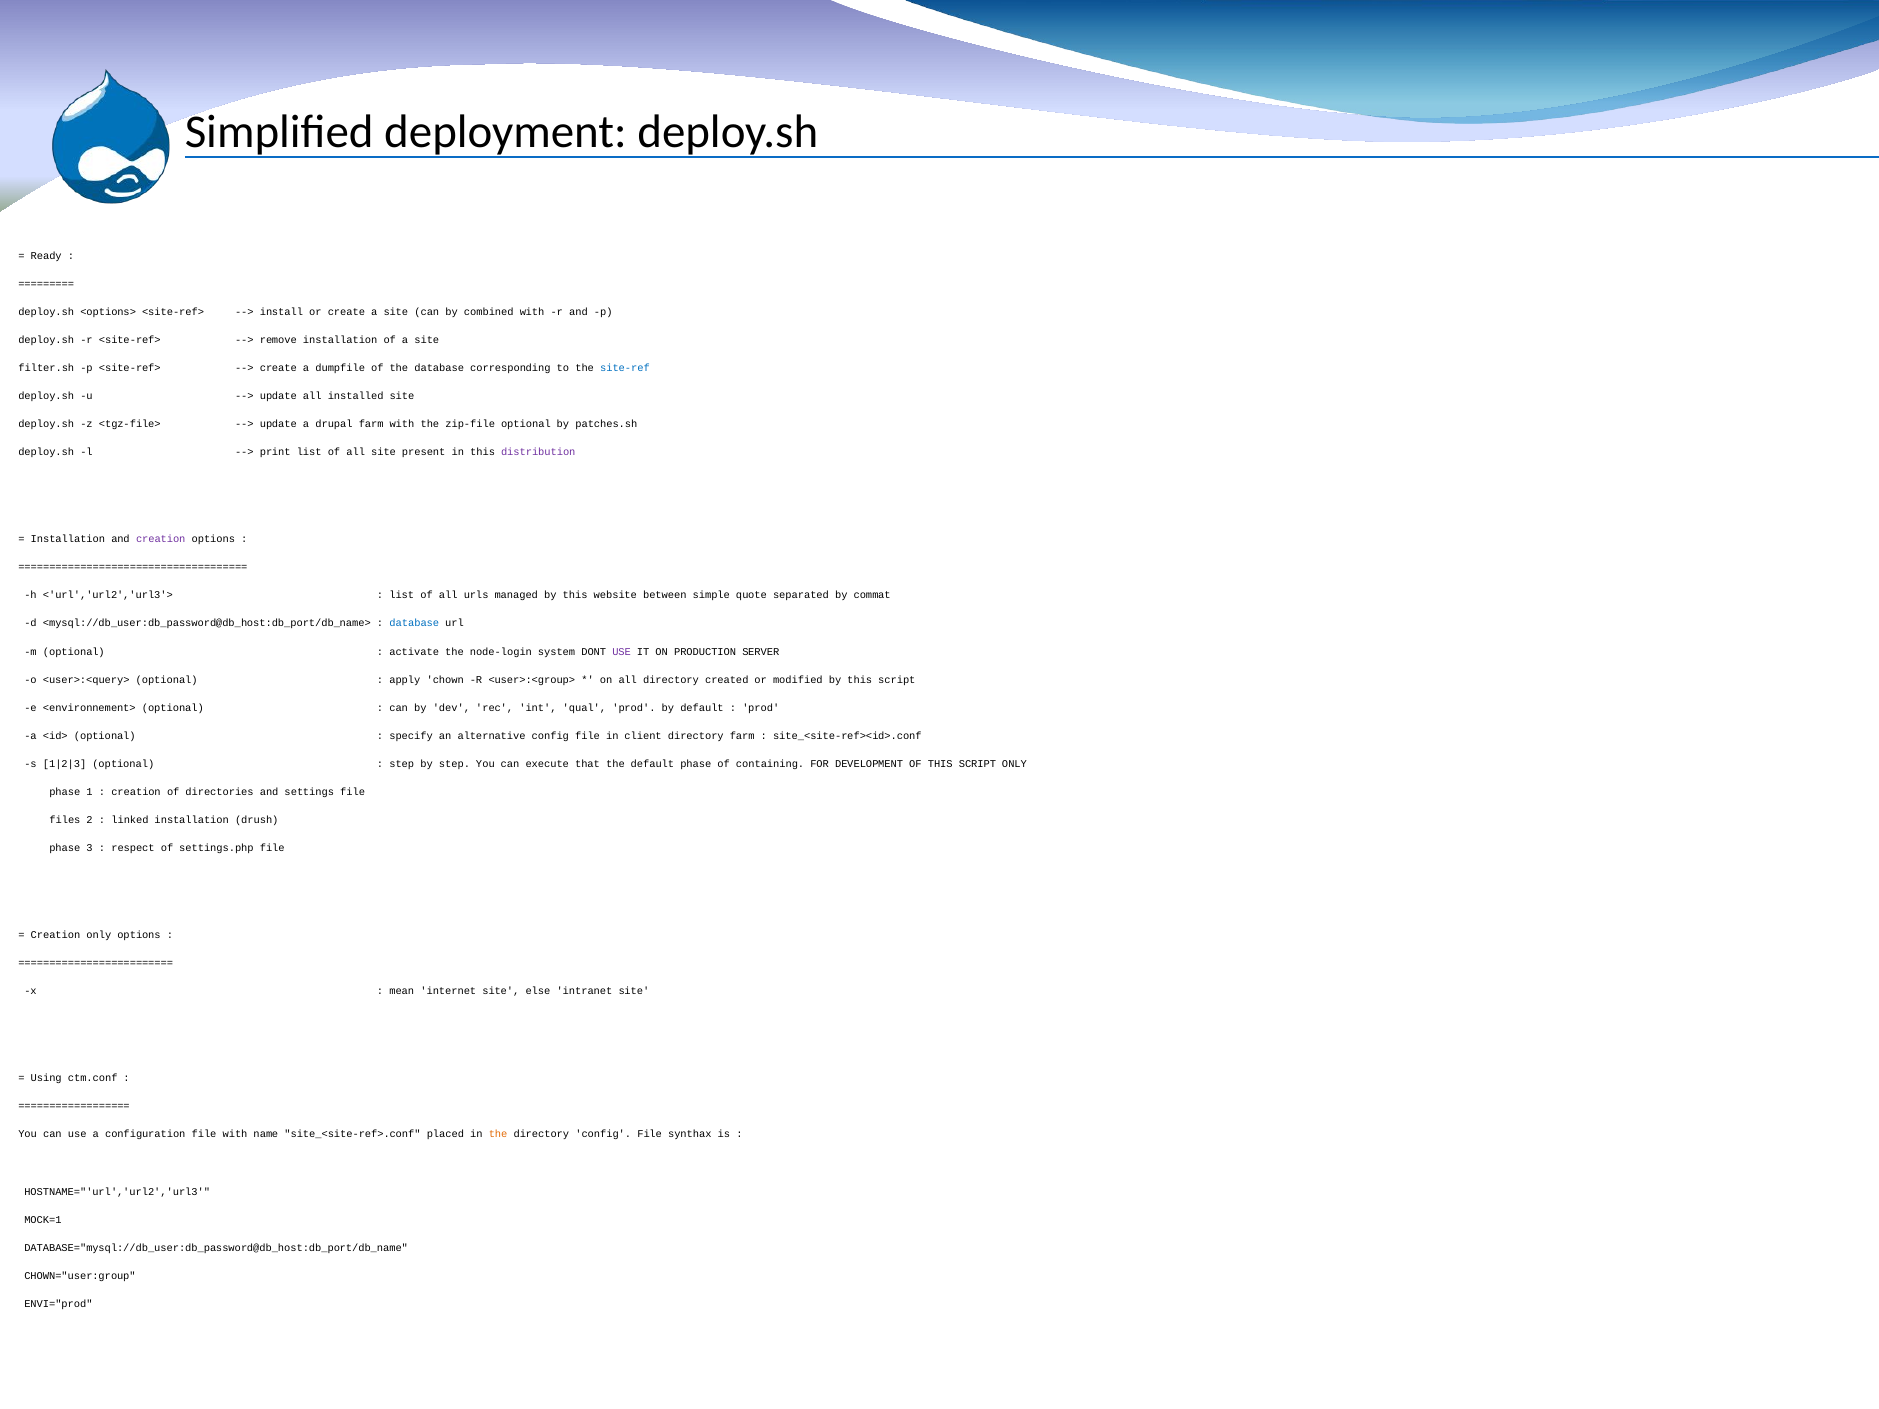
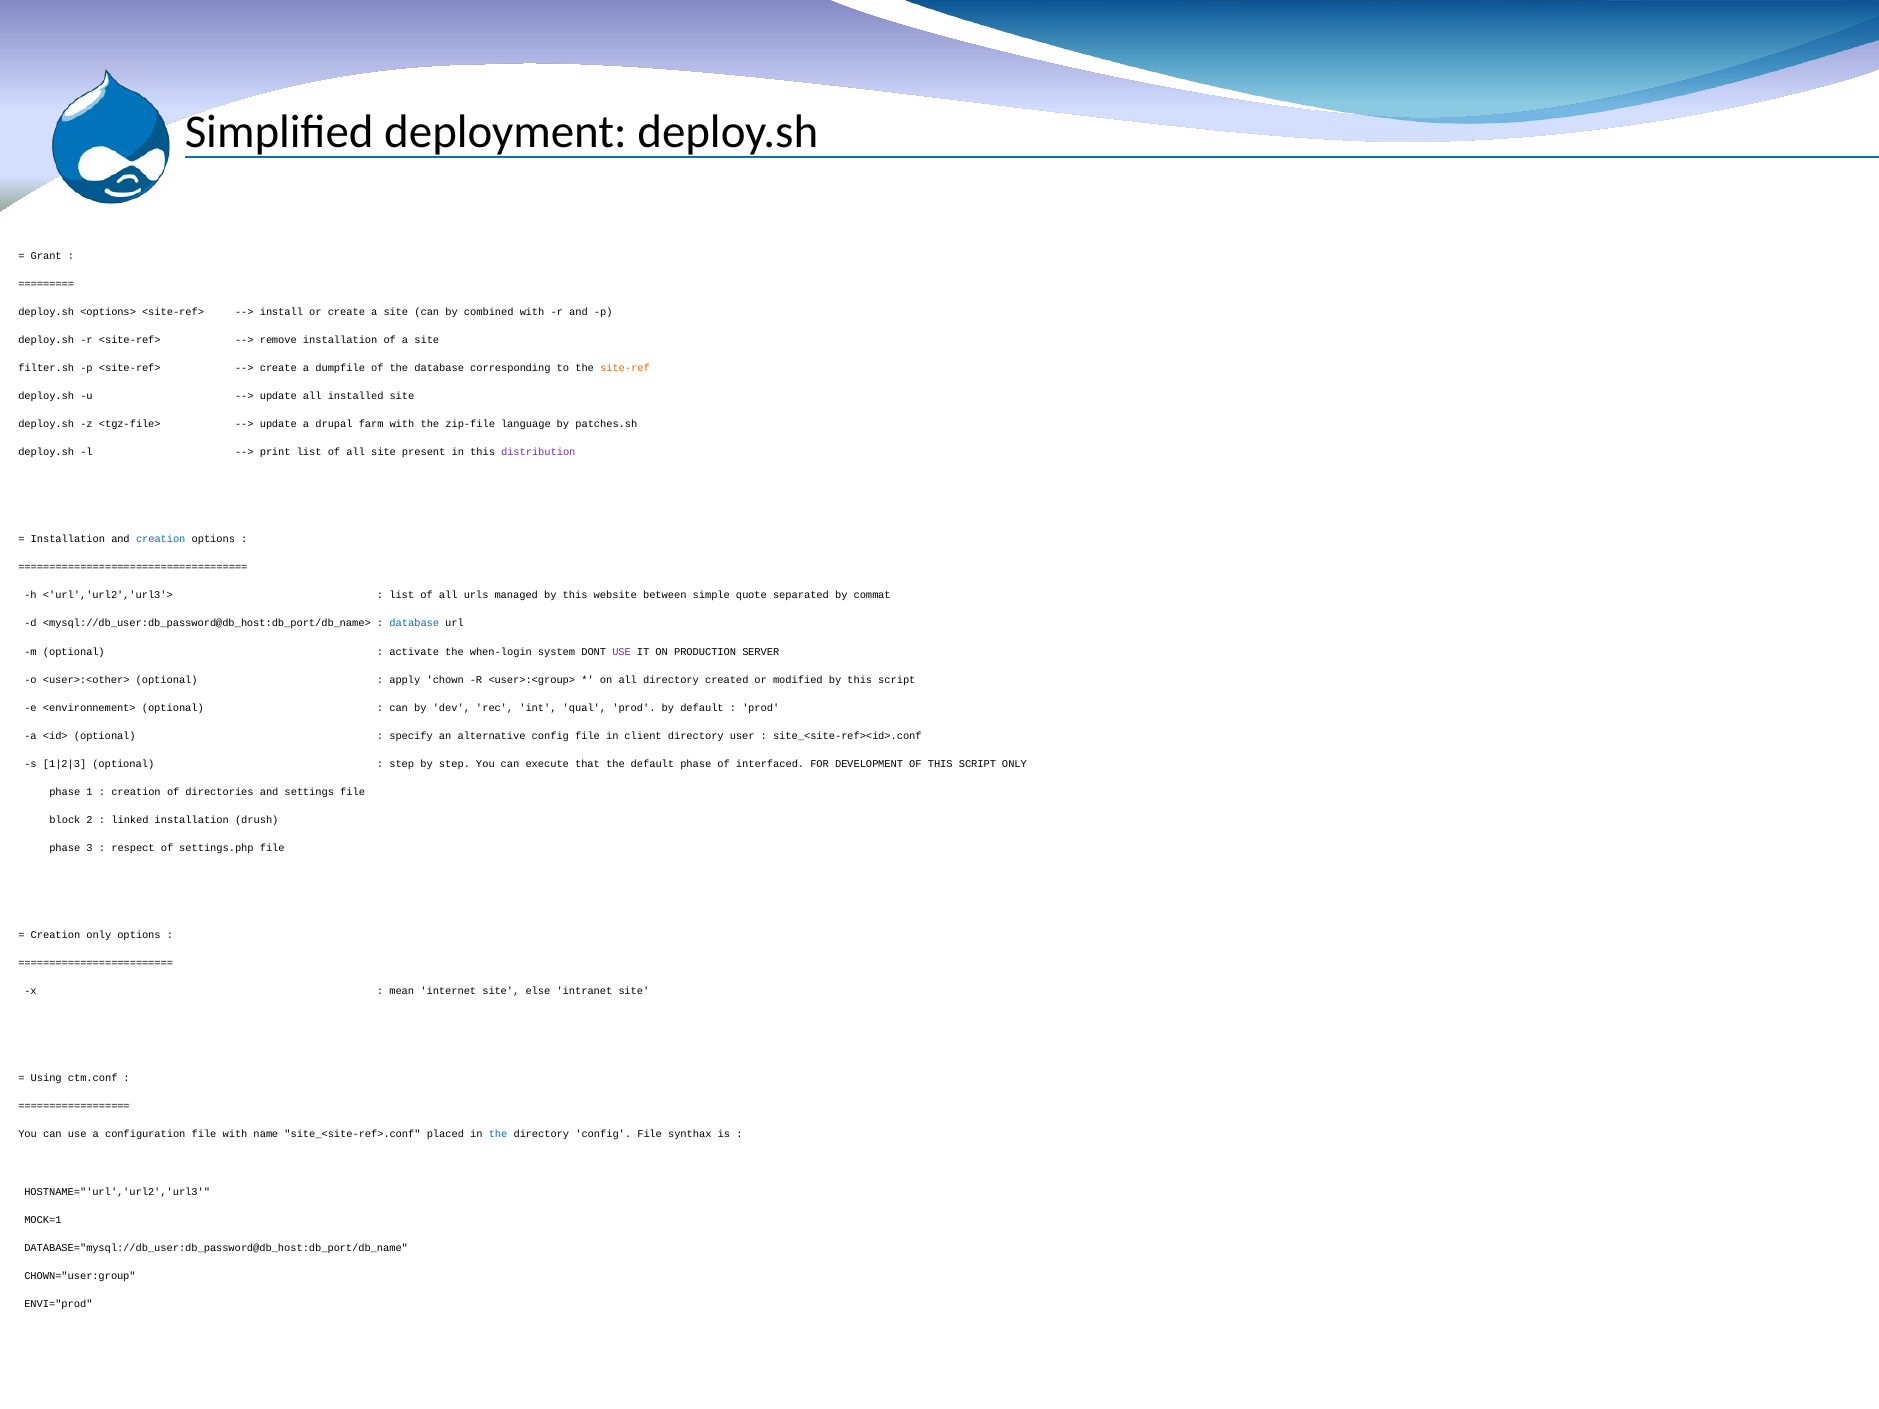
Ready: Ready -> Grant
site-ref colour: blue -> orange
zip-file optional: optional -> language
creation at (161, 539) colour: purple -> blue
node-login: node-login -> when-login
<user>:<query>: <user>:<query> -> <user>:<other>
directory farm: farm -> user
containing: containing -> interfaced
files: files -> block
the at (498, 1135) colour: orange -> blue
